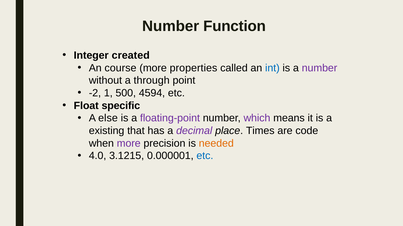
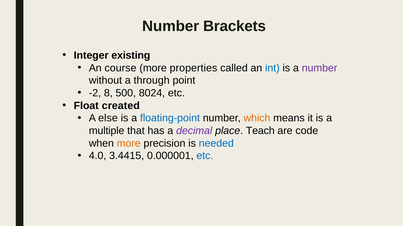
Function: Function -> Brackets
created: created -> existing
1: 1 -> 8
4594: 4594 -> 8024
specific: specific -> created
floating-point colour: purple -> blue
which colour: purple -> orange
existing: existing -> multiple
Times: Times -> Teach
more at (129, 144) colour: purple -> orange
needed colour: orange -> blue
3.1215: 3.1215 -> 3.4415
